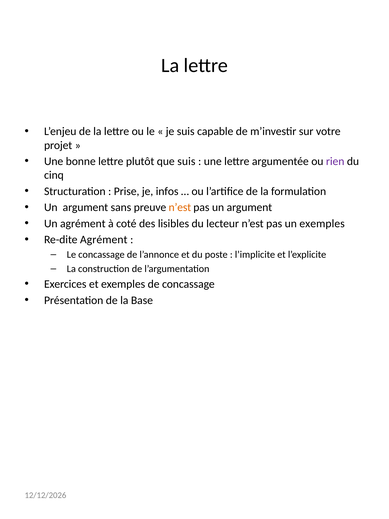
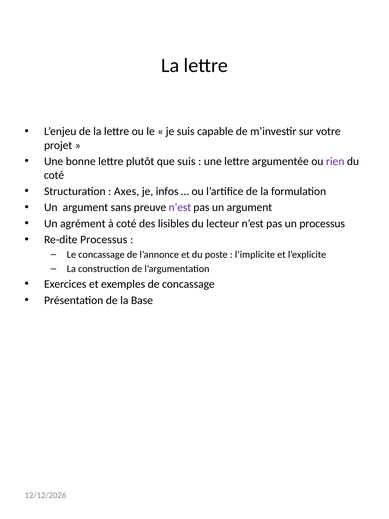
cinq at (54, 175): cinq -> coté
Prise: Prise -> Axes
n’est at (180, 207) colour: orange -> purple
un exemples: exemples -> processus
Re-dite Agrément: Agrément -> Processus
